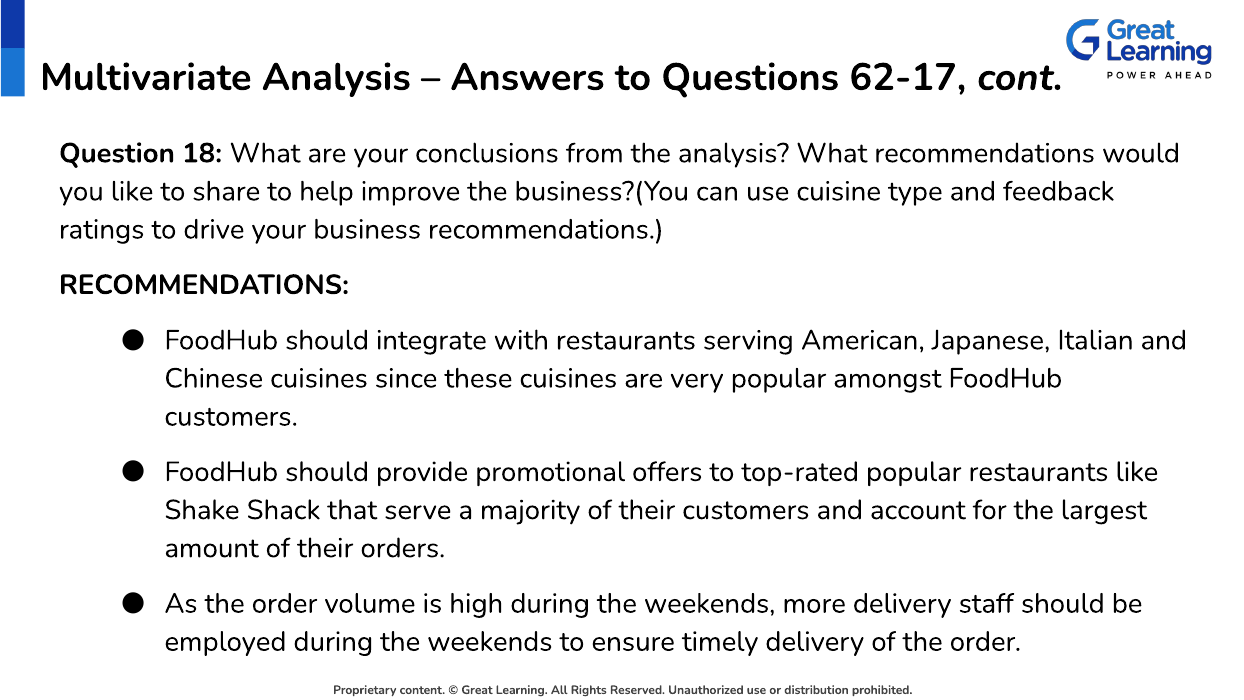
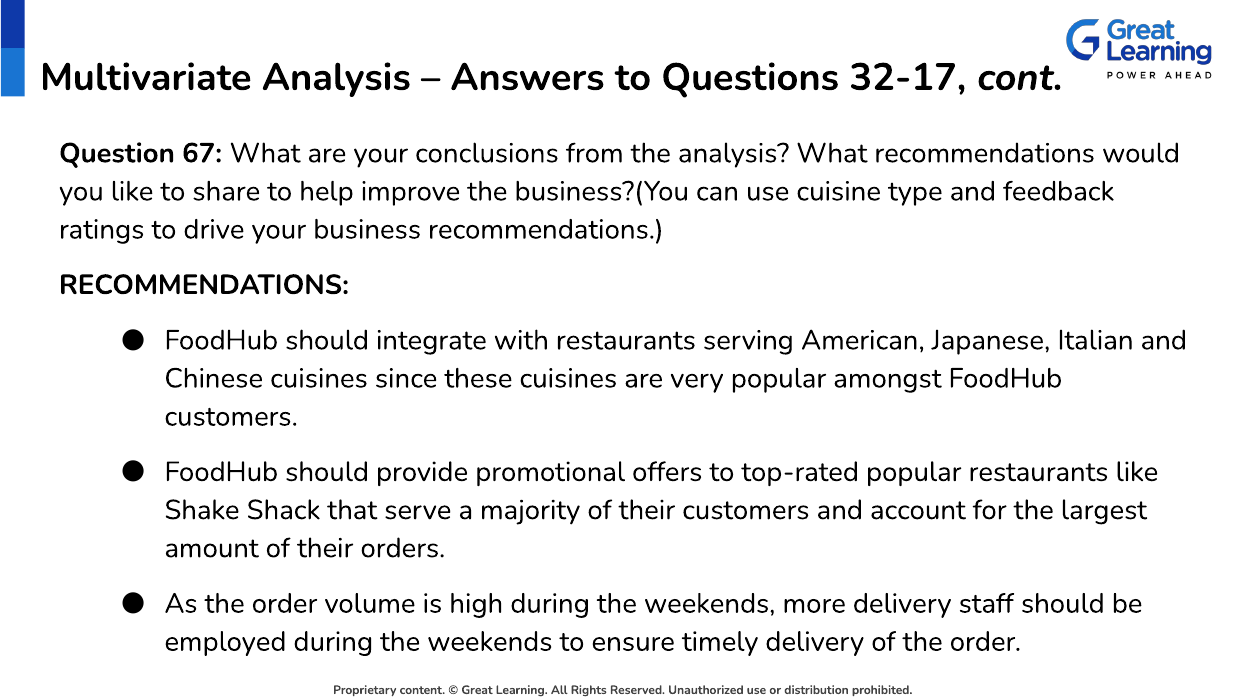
62-17: 62-17 -> 32-17
18: 18 -> 67
